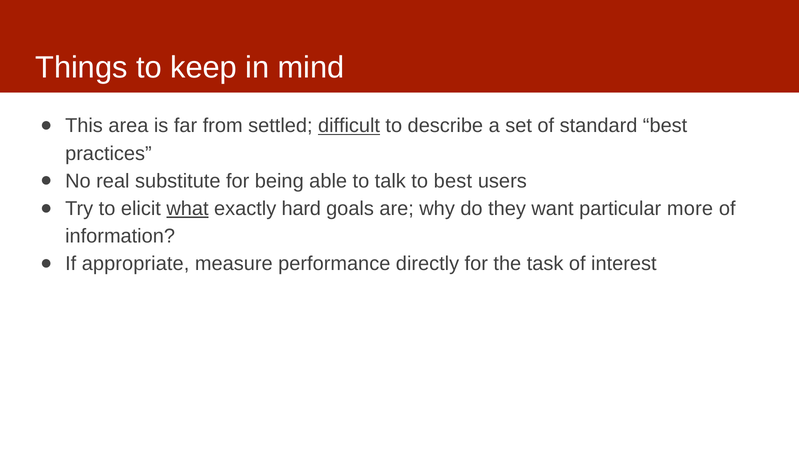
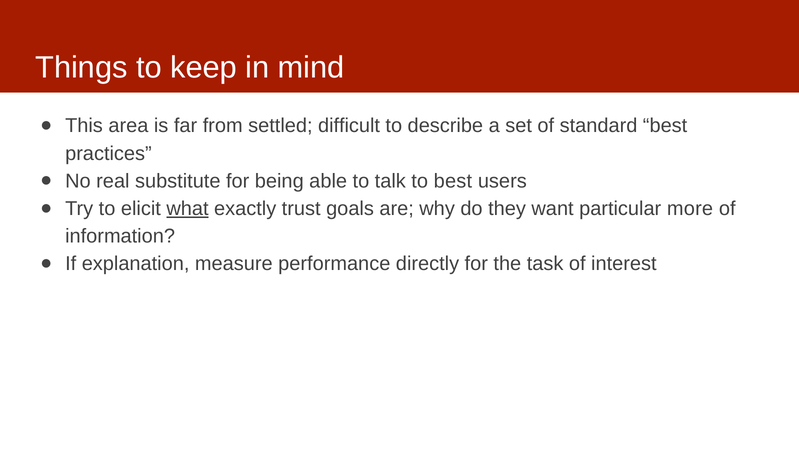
difficult underline: present -> none
hard: hard -> trust
appropriate: appropriate -> explanation
